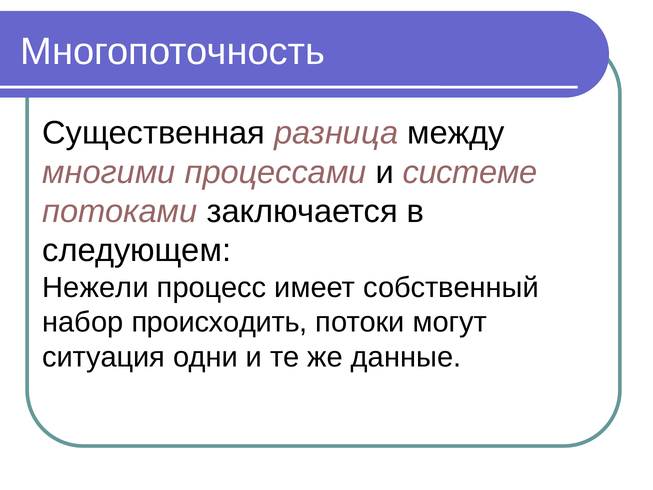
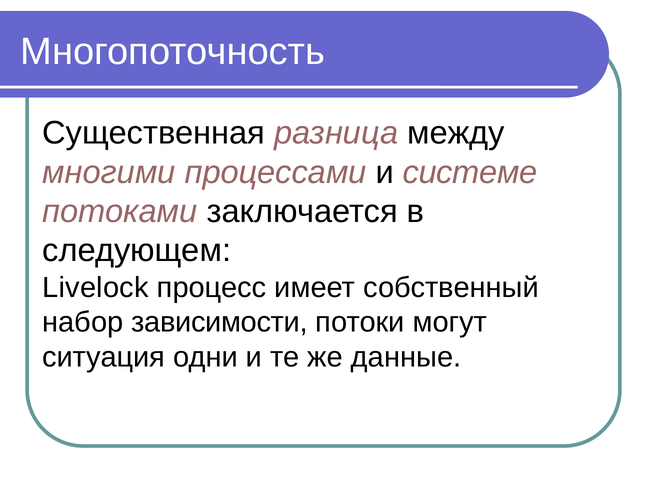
Нежели: Нежели -> Livelock
происходить: происходить -> зависимости
